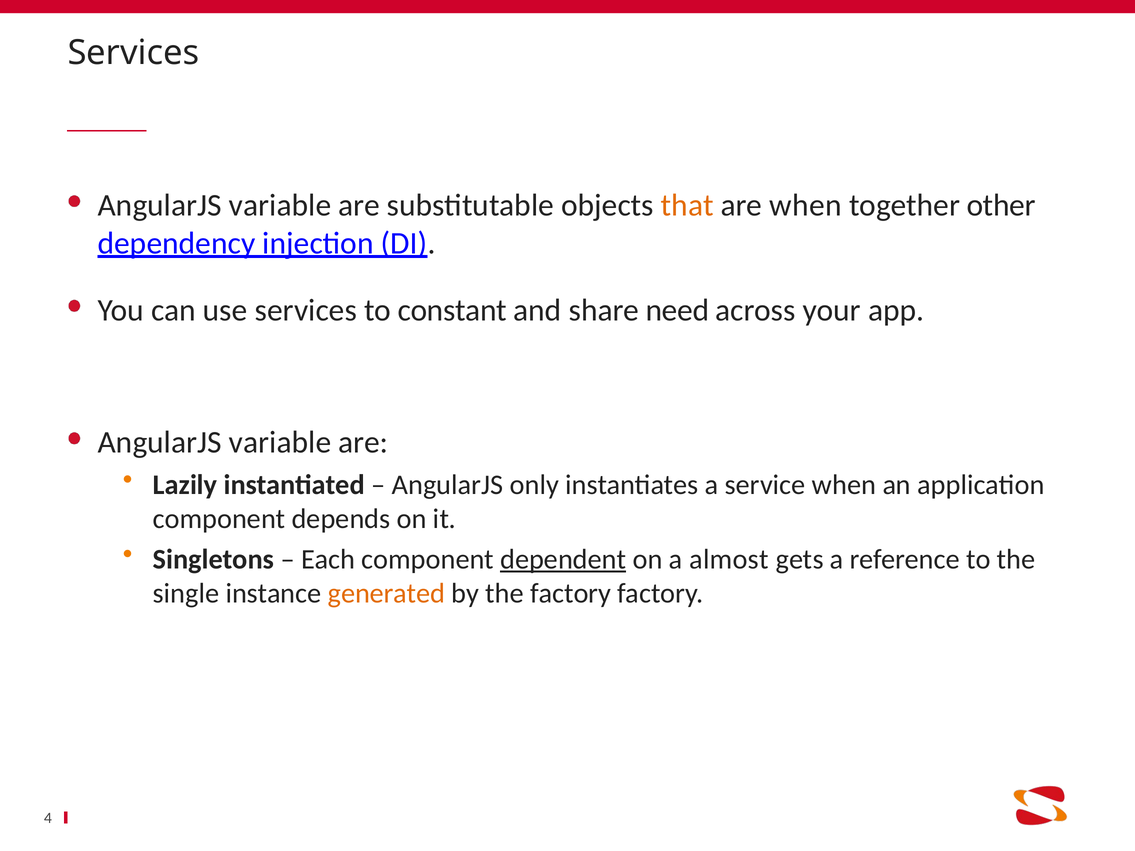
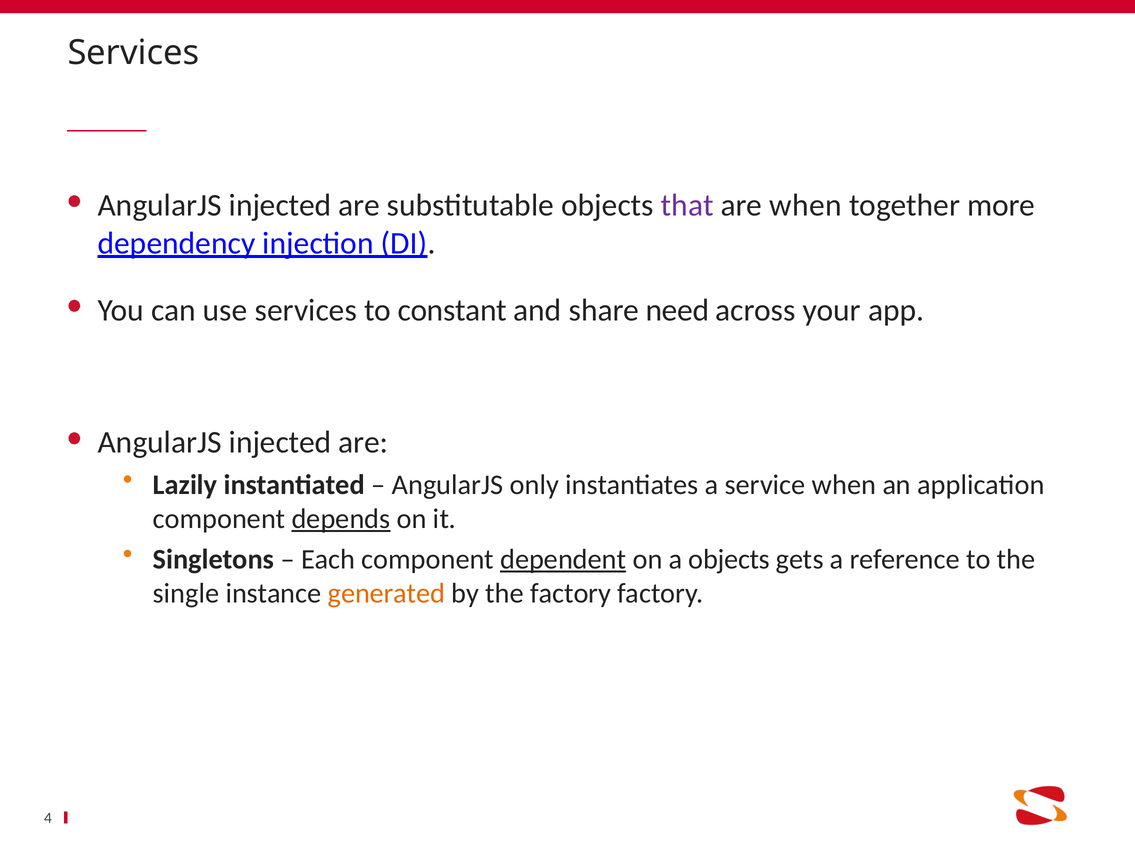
variable at (280, 205): variable -> injected
that colour: orange -> purple
other: other -> more
variable at (280, 443): variable -> injected
depends underline: none -> present
a almost: almost -> objects
